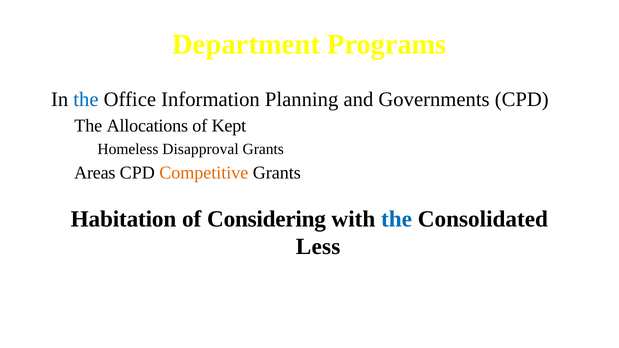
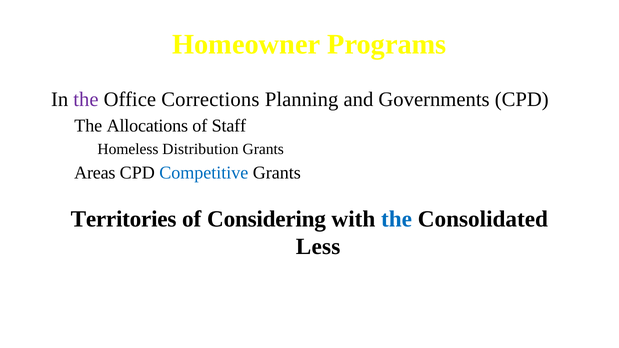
Department: Department -> Homeowner
the at (86, 99) colour: blue -> purple
Information: Information -> Corrections
Kept: Kept -> Staff
Disapproval: Disapproval -> Distribution
Competitive colour: orange -> blue
Habitation: Habitation -> Territories
